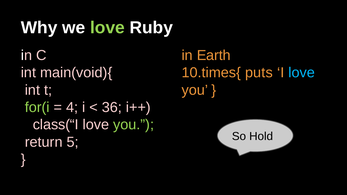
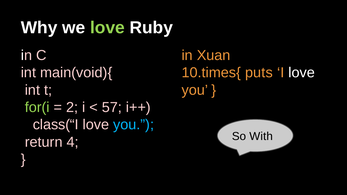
Earth: Earth -> Xuan
love at (302, 73) colour: light blue -> white
4: 4 -> 2
36: 36 -> 57
you at (134, 125) colour: light green -> light blue
Hold: Hold -> With
5: 5 -> 4
